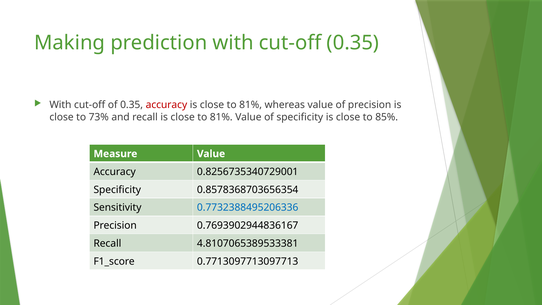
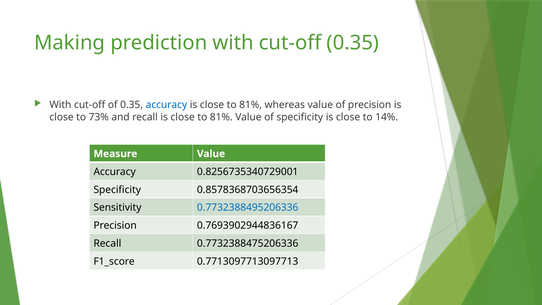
accuracy at (166, 105) colour: red -> blue
85%: 85% -> 14%
4.8107065389533381: 4.8107065389533381 -> 0.7732388475206336
